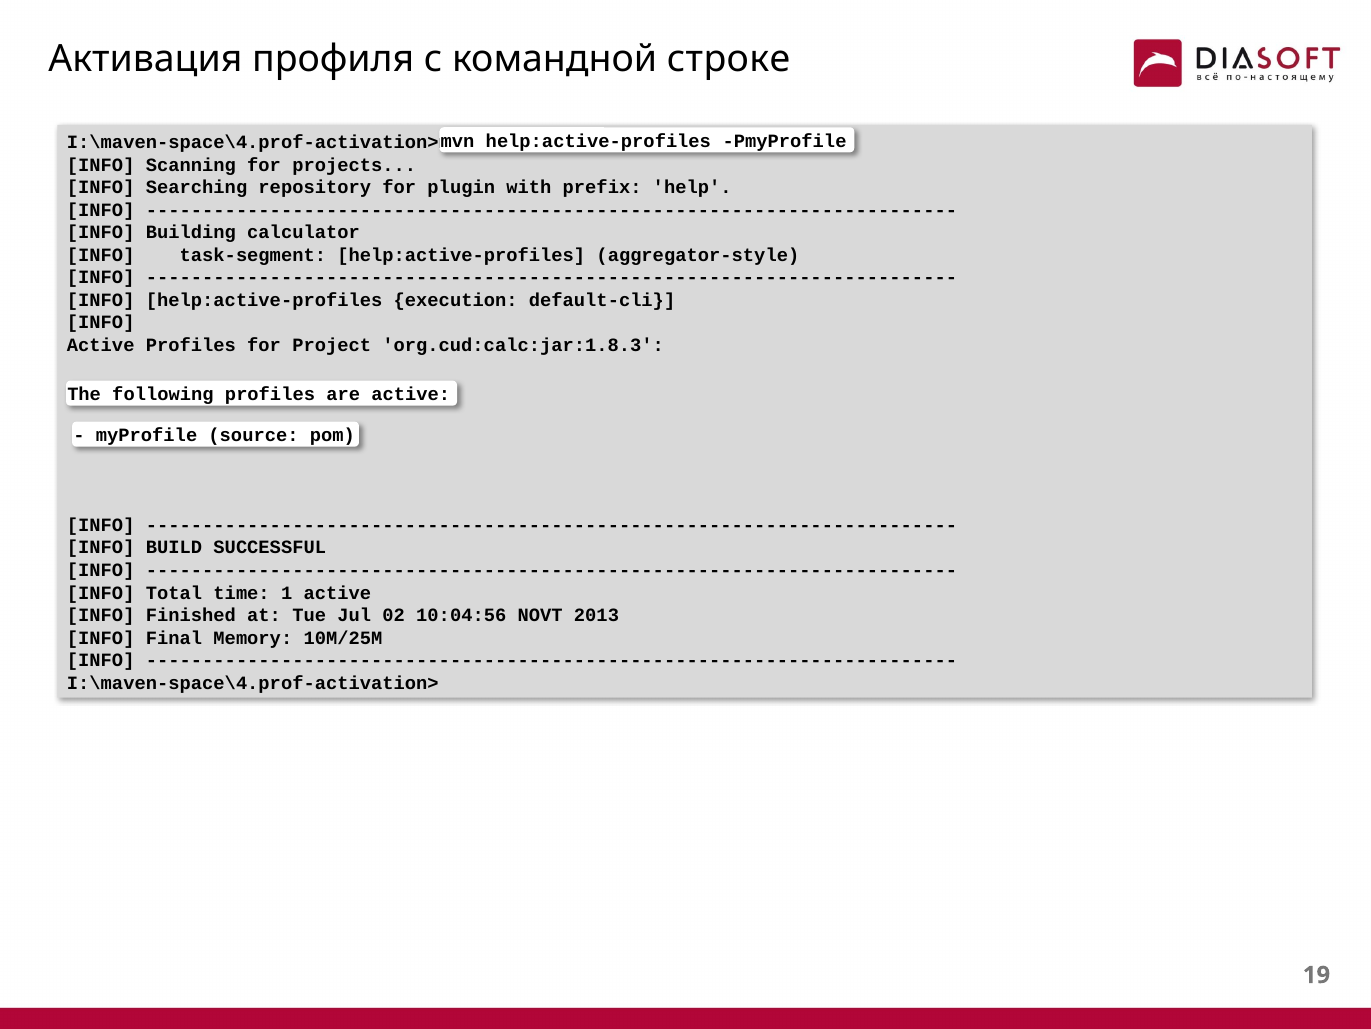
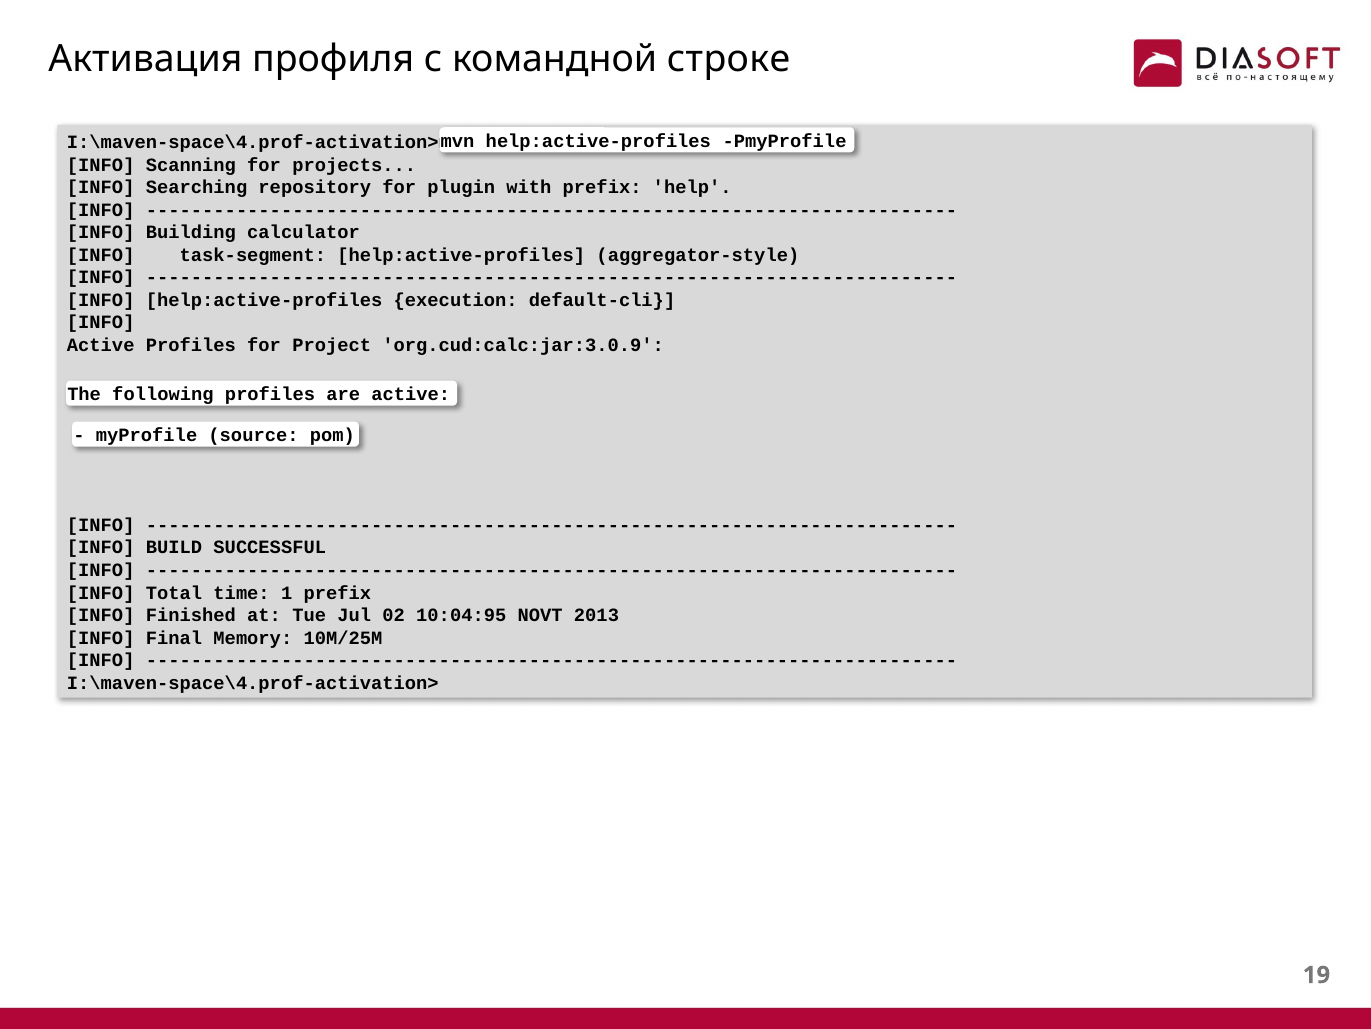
org.cud:calc:jar:1.8.3: org.cud:calc:jar:1.8.3 -> org.cud:calc:jar:3.0.9
1 active: active -> prefix
10:04:56: 10:04:56 -> 10:04:95
